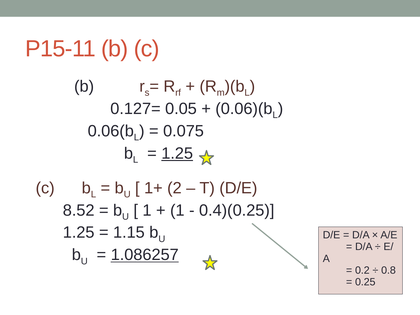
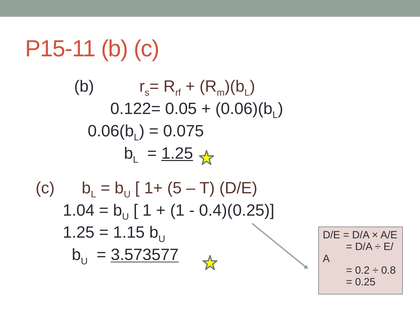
0.127=: 0.127= -> 0.122=
2: 2 -> 5
8.52: 8.52 -> 1.04
1.086257: 1.086257 -> 3.573577
